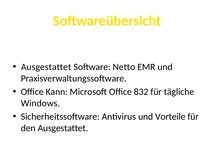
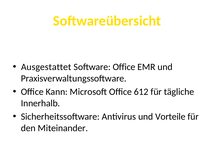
Software Netto: Netto -> Office
832: 832 -> 612
Windows at (40, 103): Windows -> Innerhalb
den Ausgestattet: Ausgestattet -> Miteinander
